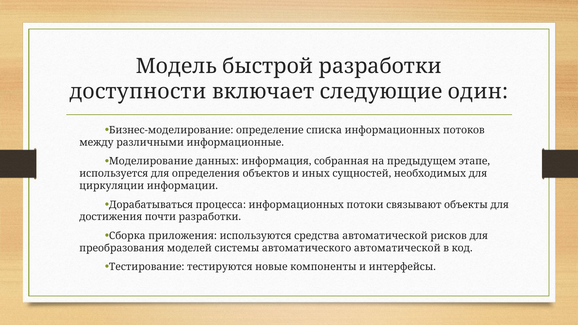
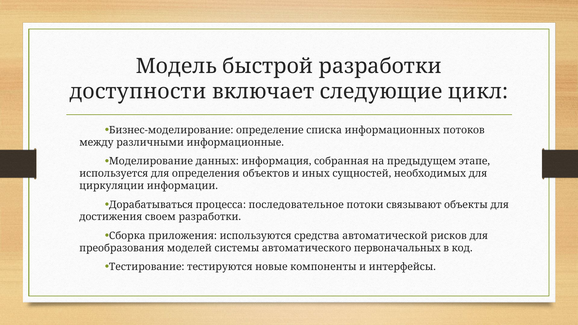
один: один -> цикл
процесса информационных: информационных -> последовательное
почти: почти -> своем
автоматического автоматической: автоматической -> первоначальных
